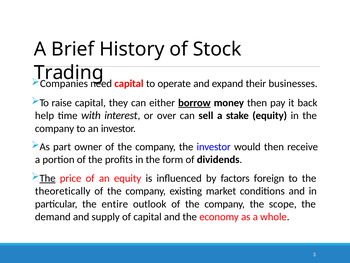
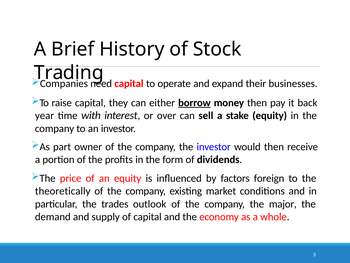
help: help -> year
The at (48, 178) underline: present -> none
entire: entire -> trades
scope: scope -> major
